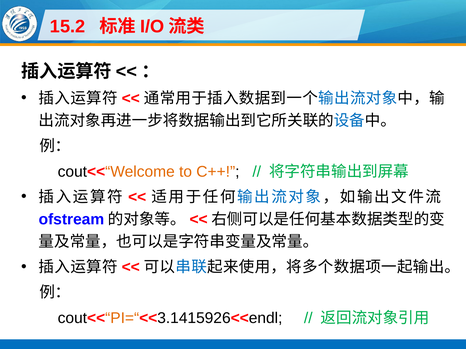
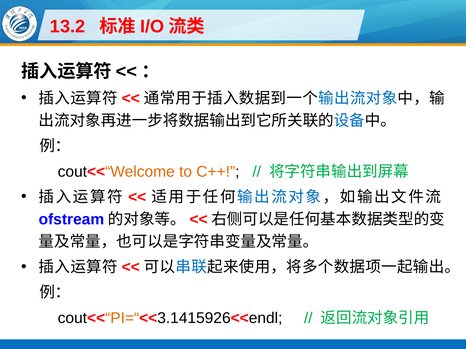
15.2: 15.2 -> 13.2
